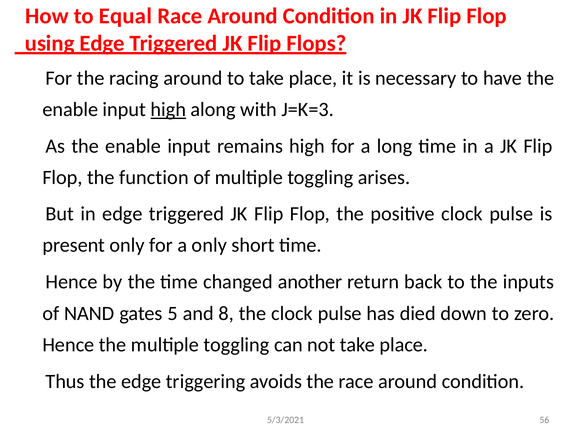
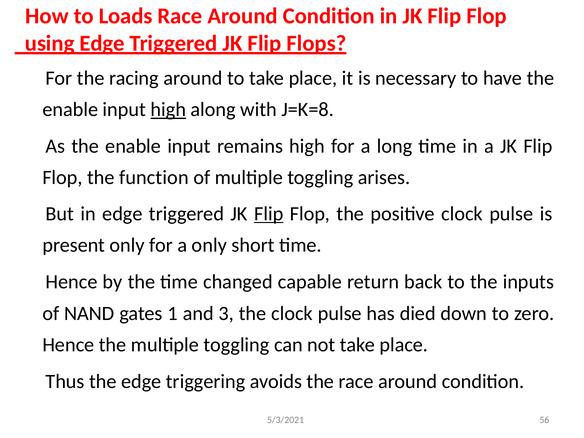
Equal: Equal -> Loads
J=K=3: J=K=3 -> J=K=8
Flip at (269, 214) underline: none -> present
another: another -> capable
5: 5 -> 1
8: 8 -> 3
